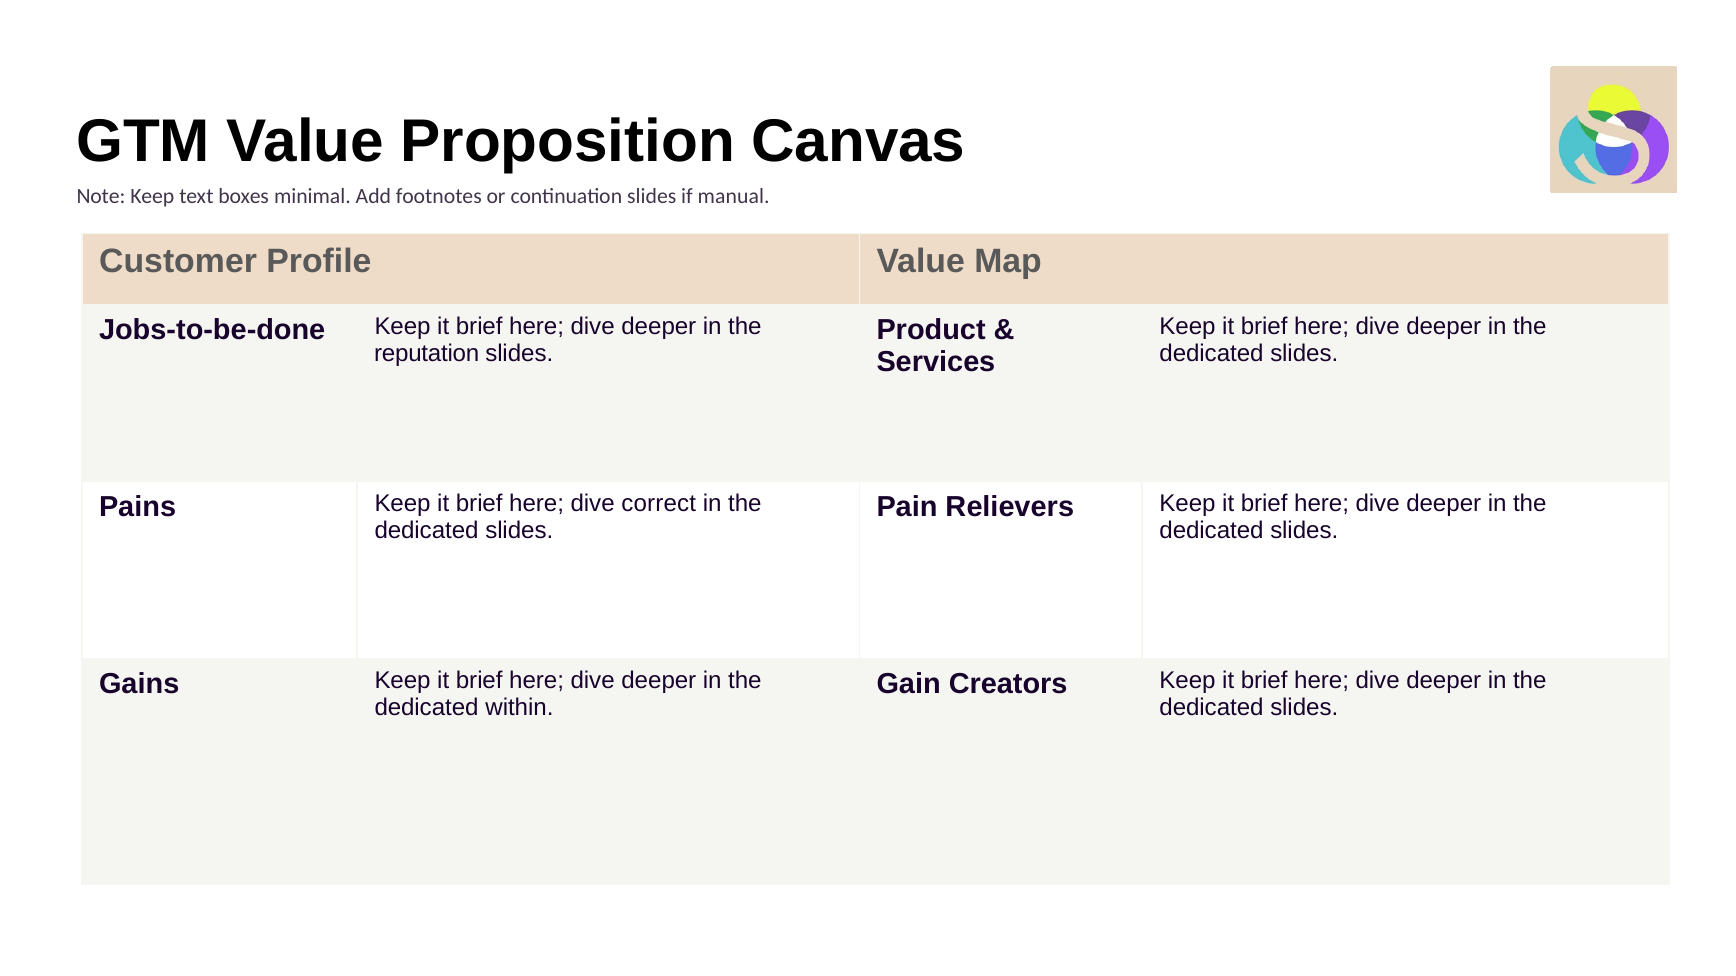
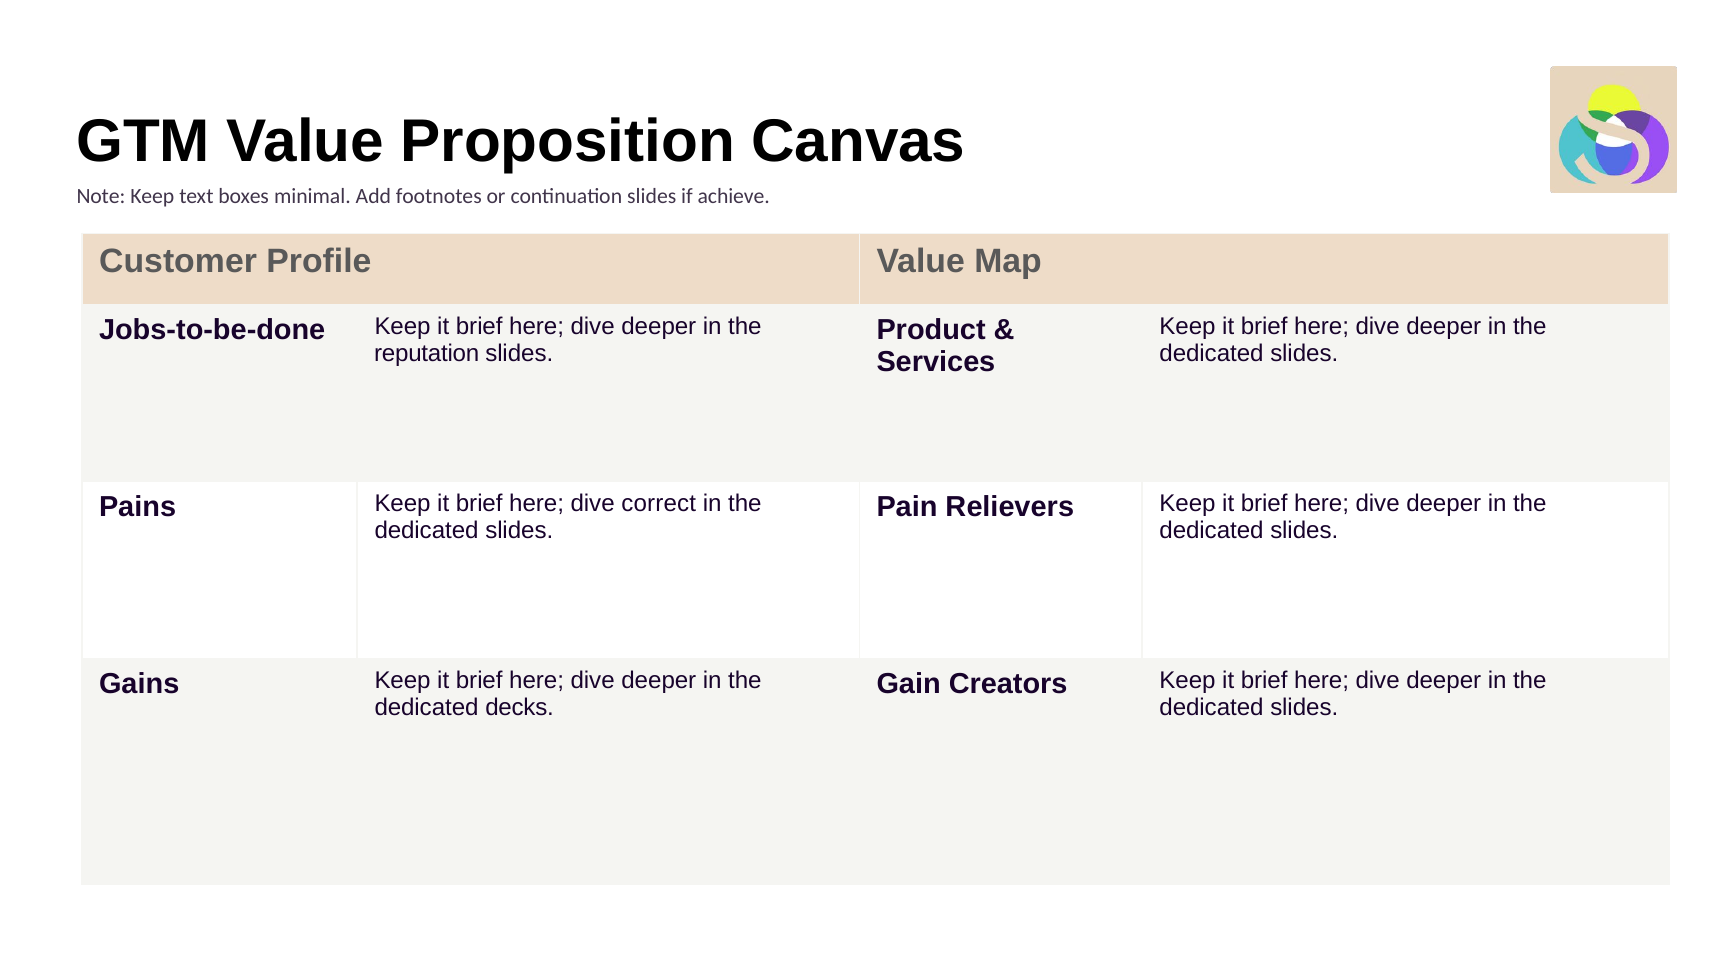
manual: manual -> achieve
within: within -> decks
